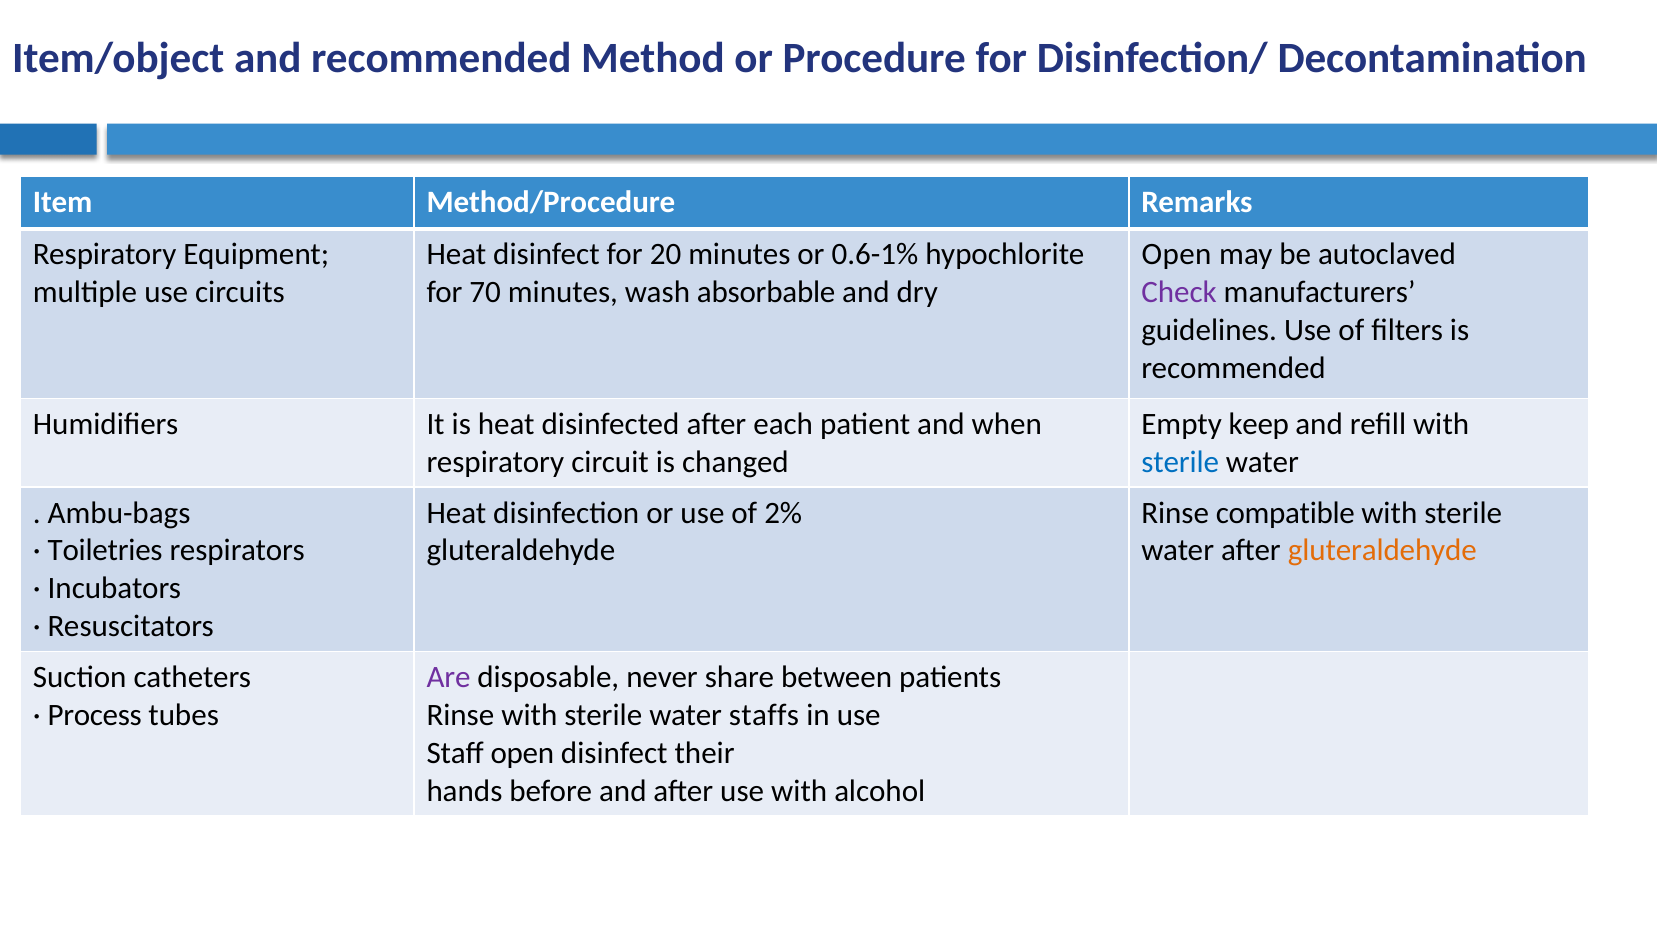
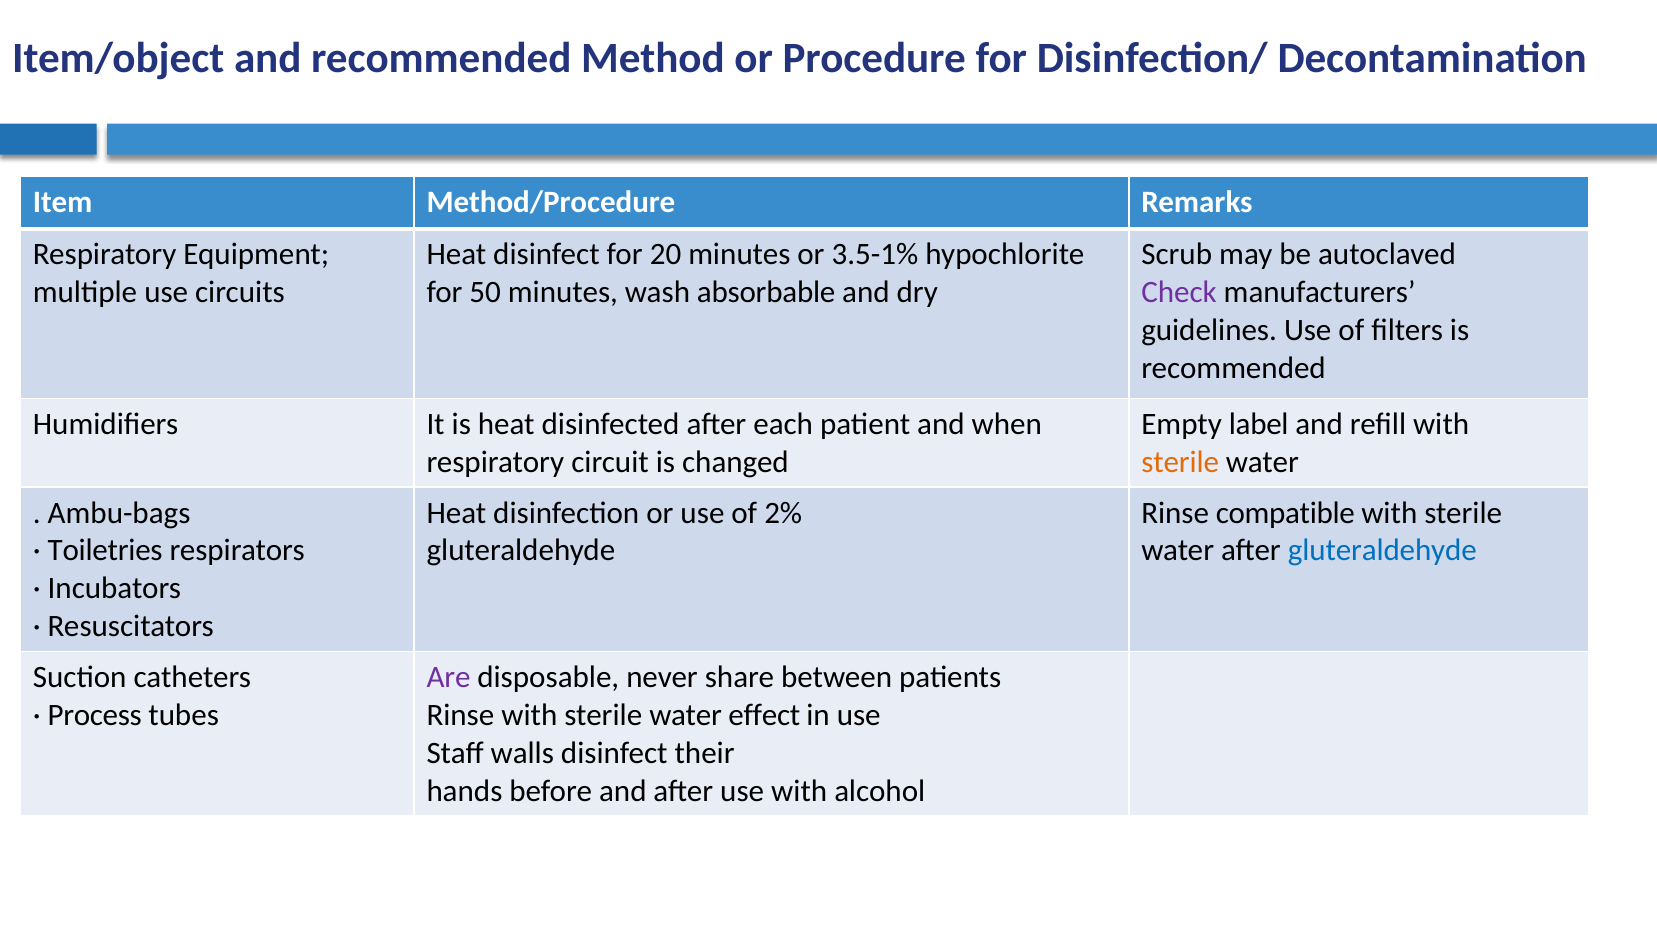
0.6-1%: 0.6-1% -> 3.5-1%
Open at (1177, 254): Open -> Scrub
70: 70 -> 50
keep: keep -> label
sterile at (1180, 462) colour: blue -> orange
gluteraldehyde at (1382, 550) colour: orange -> blue
staffs: staffs -> effect
Staff open: open -> walls
